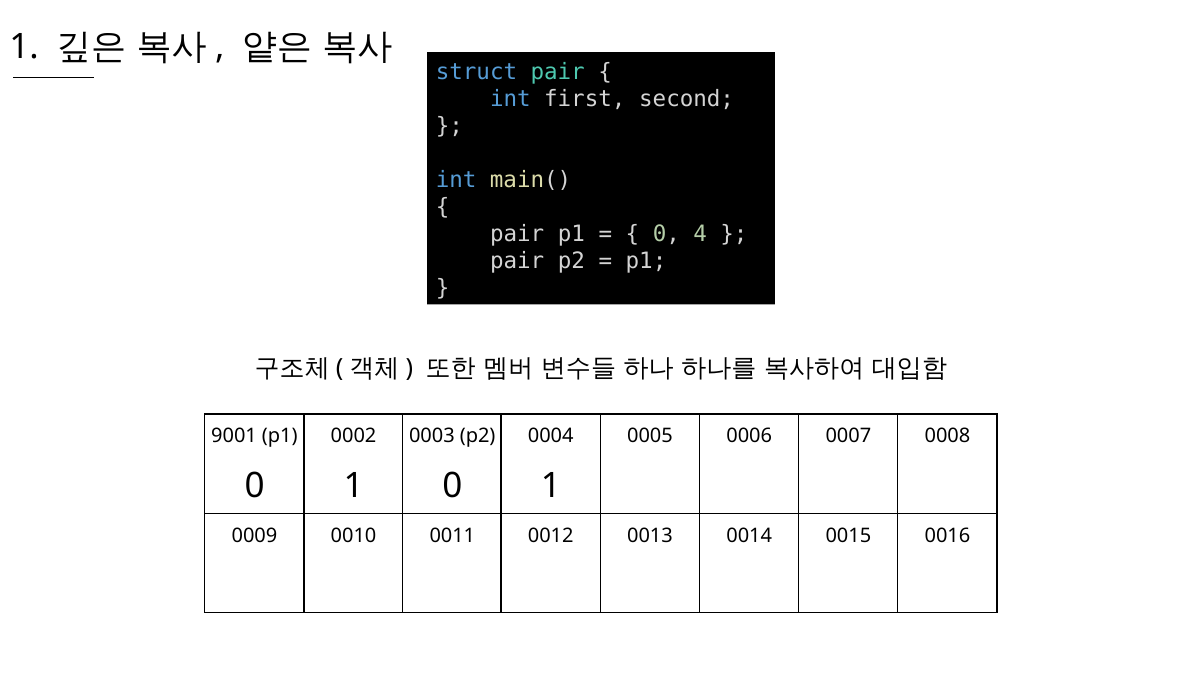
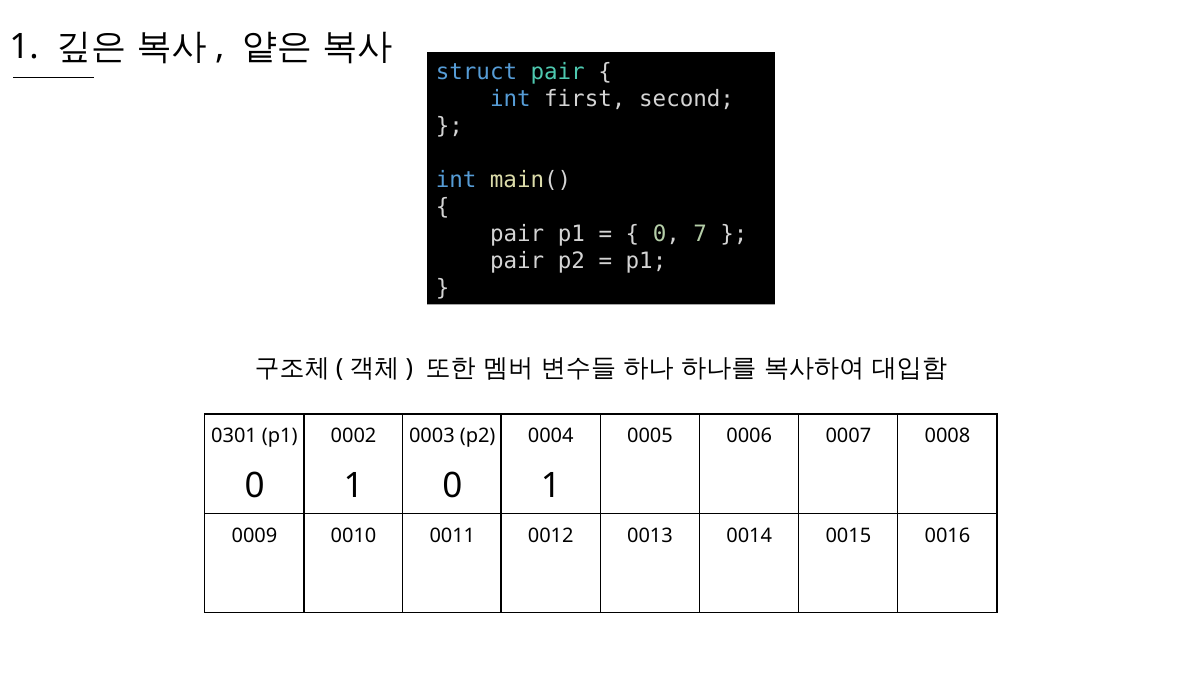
4: 4 -> 7
9001: 9001 -> 0301
